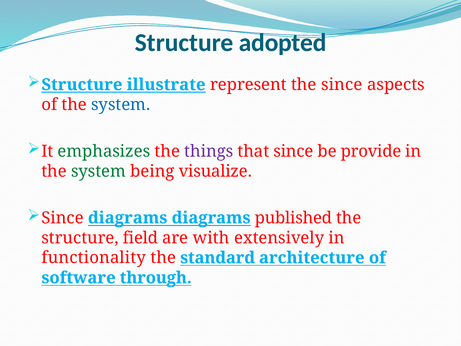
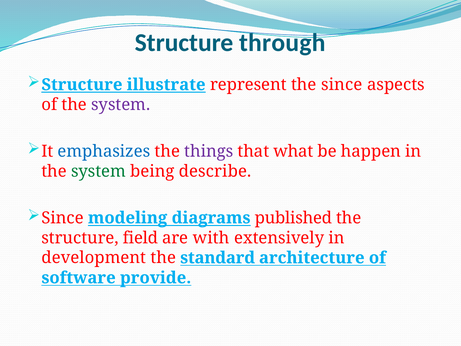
adopted: adopted -> through
system at (121, 105) colour: blue -> purple
emphasizes colour: green -> blue
that since: since -> what
provide: provide -> happen
visualize: visualize -> describe
Since diagrams: diagrams -> modeling
functionality: functionality -> development
through: through -> provide
